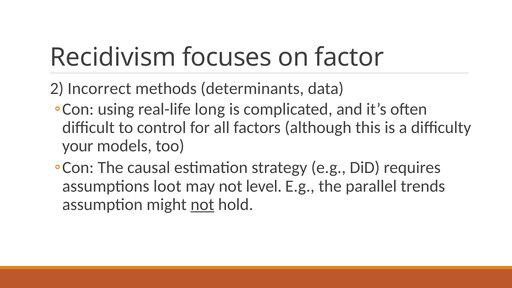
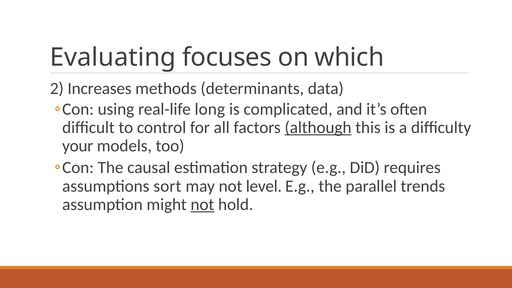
Recidivism: Recidivism -> Evaluating
factor: factor -> which
Incorrect: Incorrect -> Increases
although underline: none -> present
loot: loot -> sort
